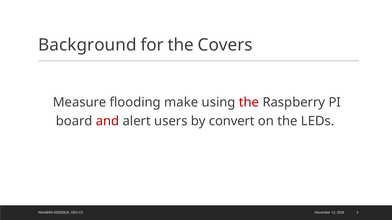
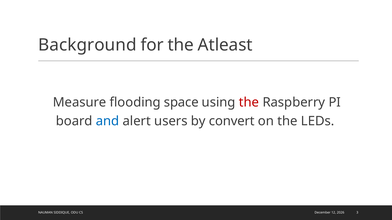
Covers: Covers -> Atleast
make: make -> space
and colour: red -> blue
